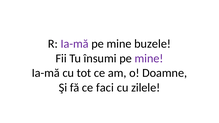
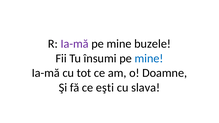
mine at (149, 58) colour: purple -> blue
faci: faci -> eşti
zilele: zilele -> slava
